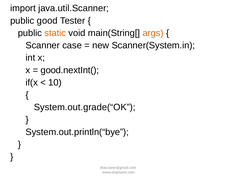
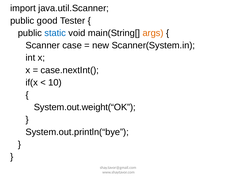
static colour: orange -> blue
good.nextInt(: good.nextInt( -> case.nextInt(
System.out.grade(“OK: System.out.grade(“OK -> System.out.weight(“OK
